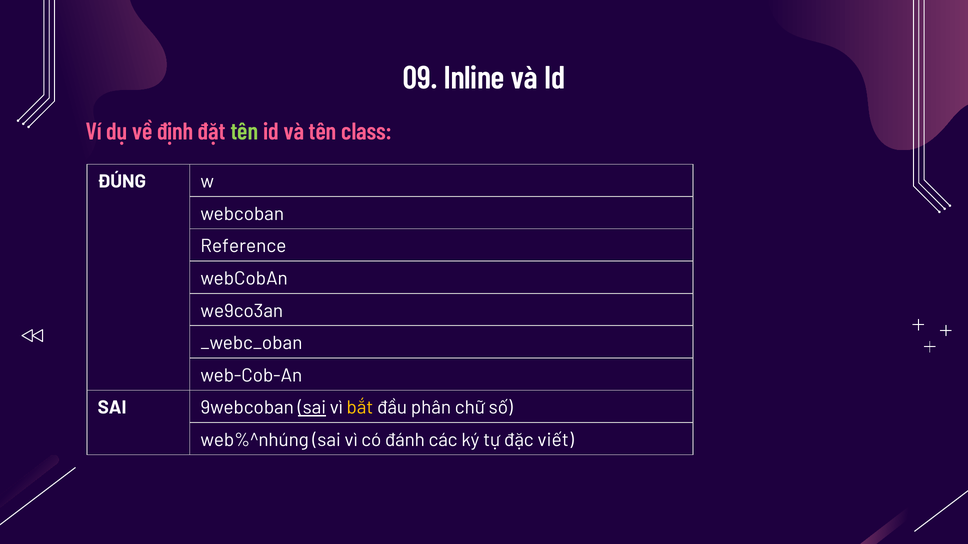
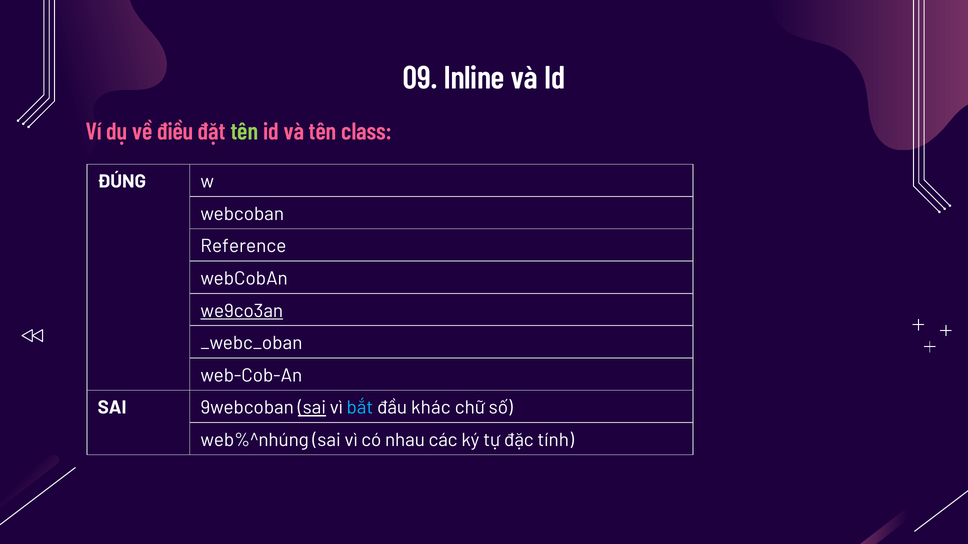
định: định -> điều
we9co3an underline: none -> present
bắt colour: yellow -> light blue
phân: phân -> khác
đánh: đánh -> nhau
viết: viết -> tính
